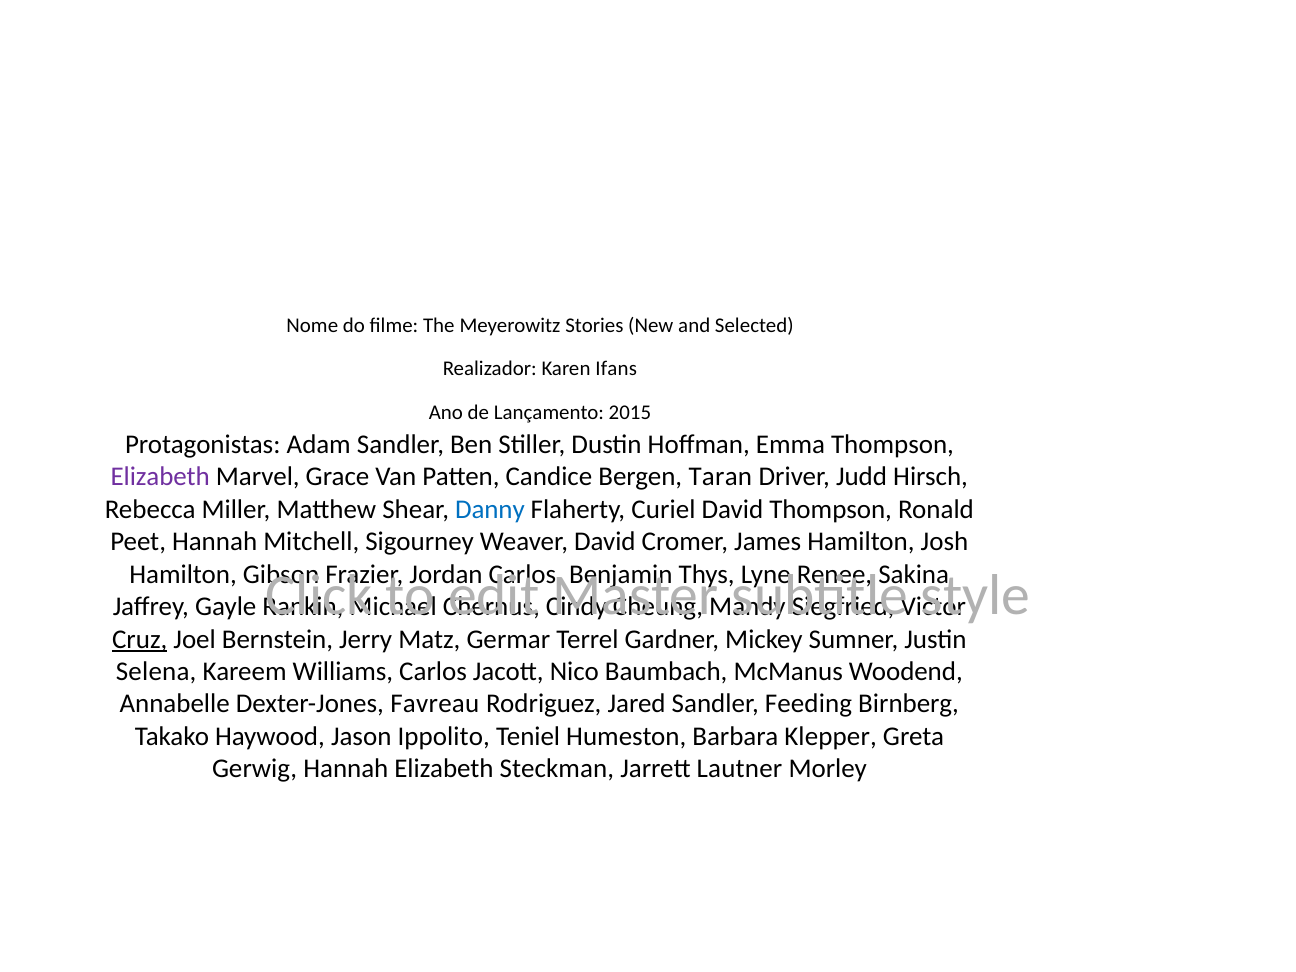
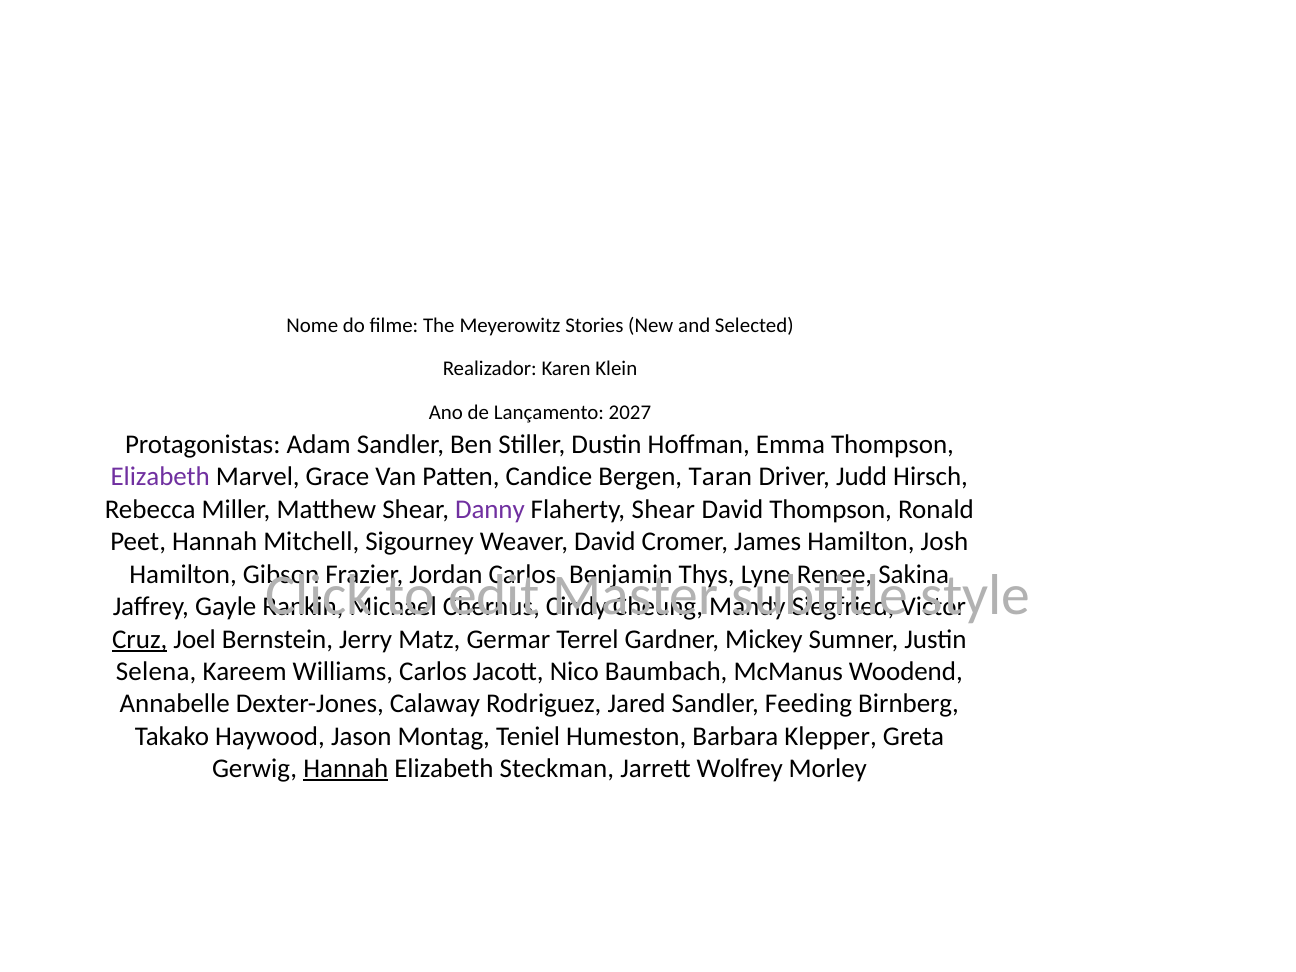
Ifans: Ifans -> Klein
2015: 2015 -> 2027
Danny colour: blue -> purple
Flaherty Curiel: Curiel -> Shear
Favreau: Favreau -> Calaway
Ippolito: Ippolito -> Montag
Hannah at (346, 769) underline: none -> present
Lautner: Lautner -> Wolfrey
